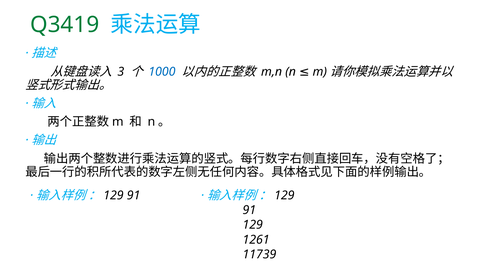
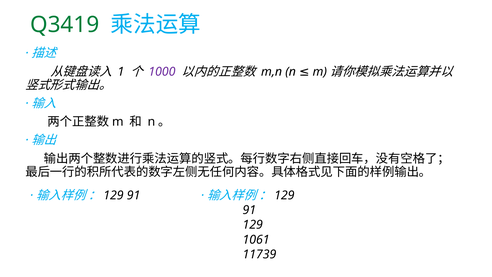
3: 3 -> 1
1000 colour: blue -> purple
1261: 1261 -> 1061
